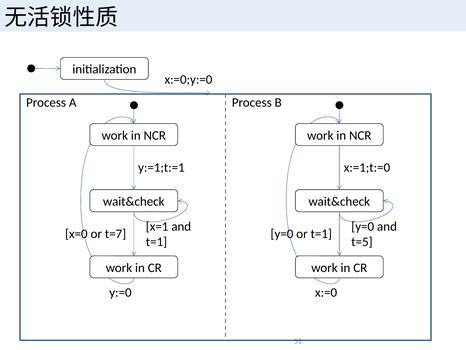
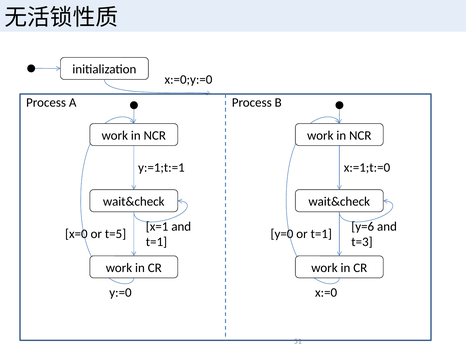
y=0 at (363, 226): y=0 -> y=6
t=7: t=7 -> t=5
t=5: t=5 -> t=3
